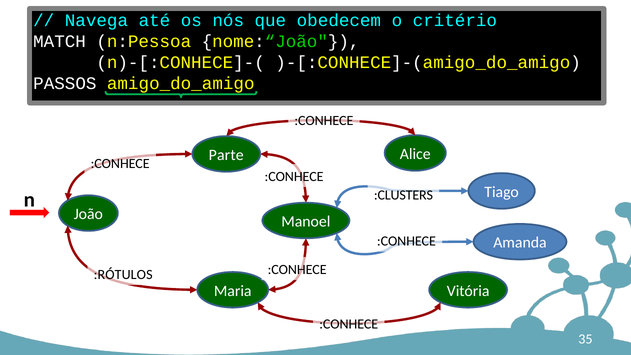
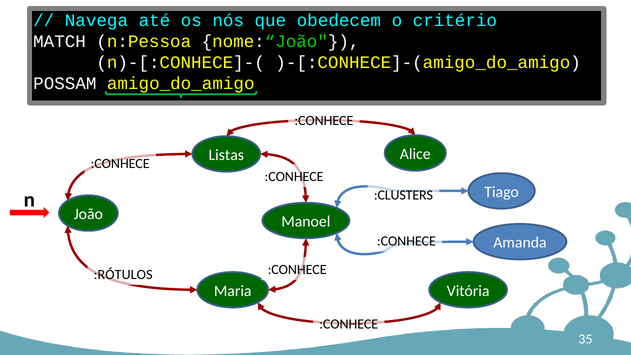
PASSOS: PASSOS -> POSSAM
Parte: Parte -> Listas
